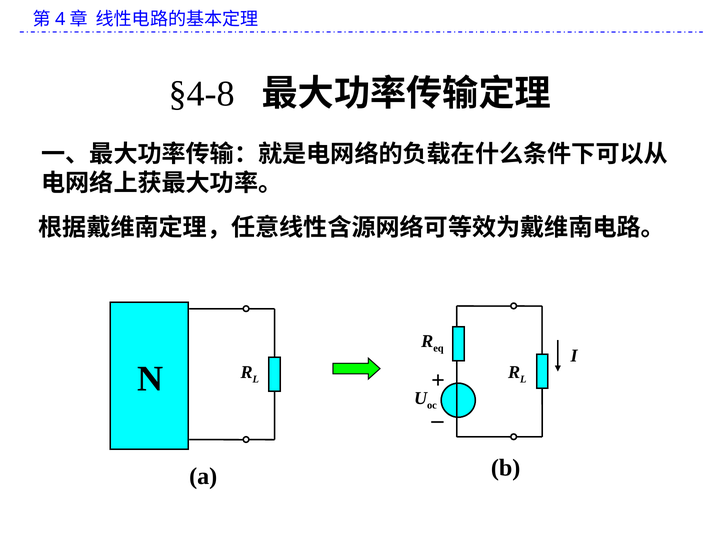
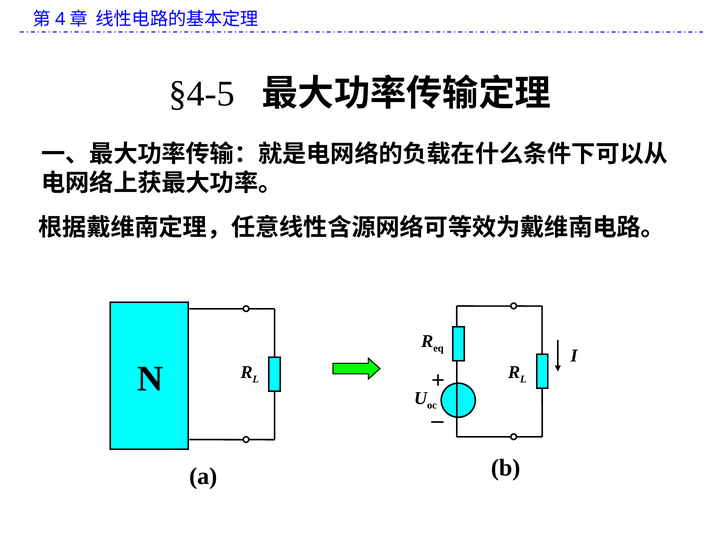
§4-8: §4-8 -> §4-5
